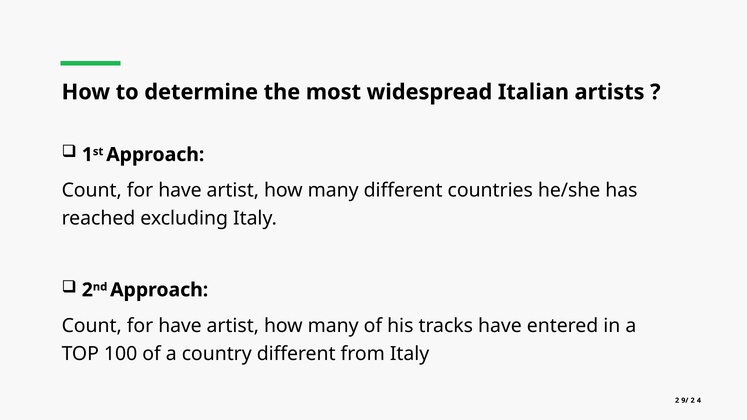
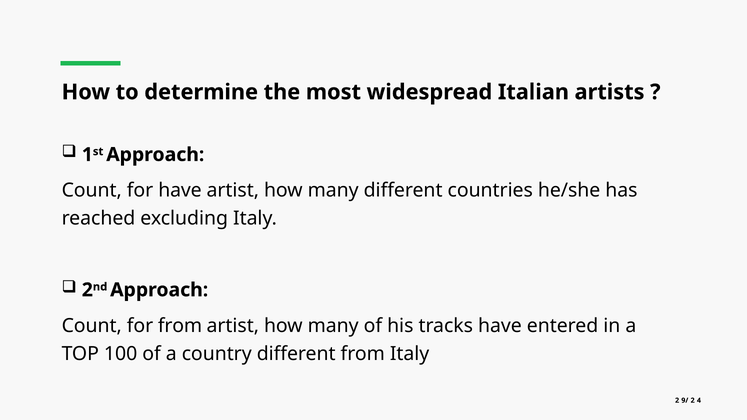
have at (180, 326): have -> from
